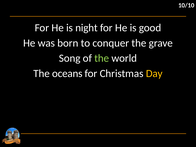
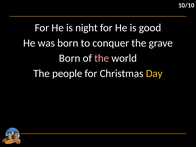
Song at (70, 58): Song -> Born
the at (102, 58) colour: light green -> pink
oceans: oceans -> people
